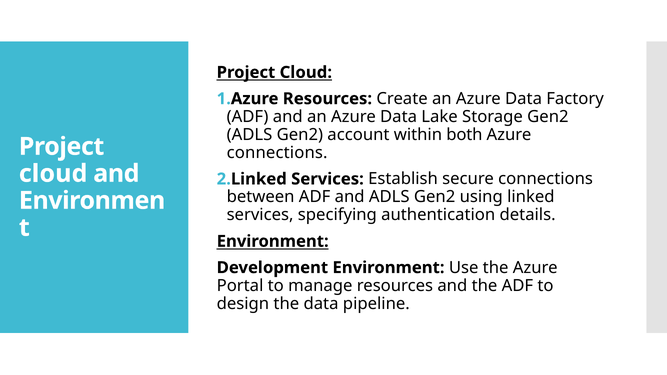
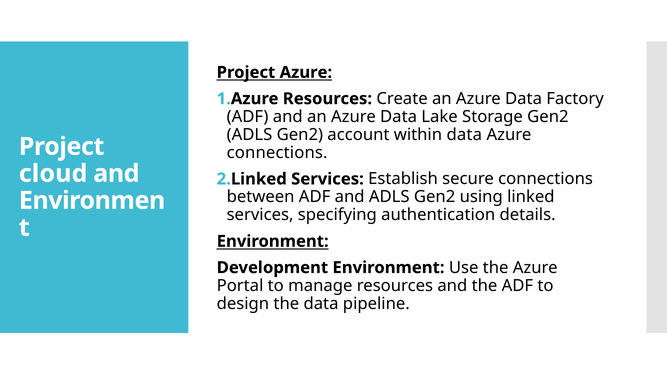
Cloud at (306, 72): Cloud -> Azure
within both: both -> data
